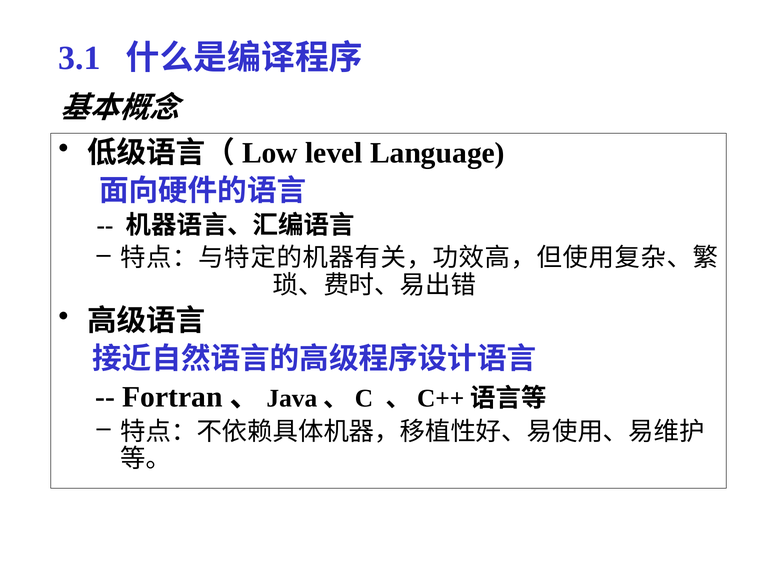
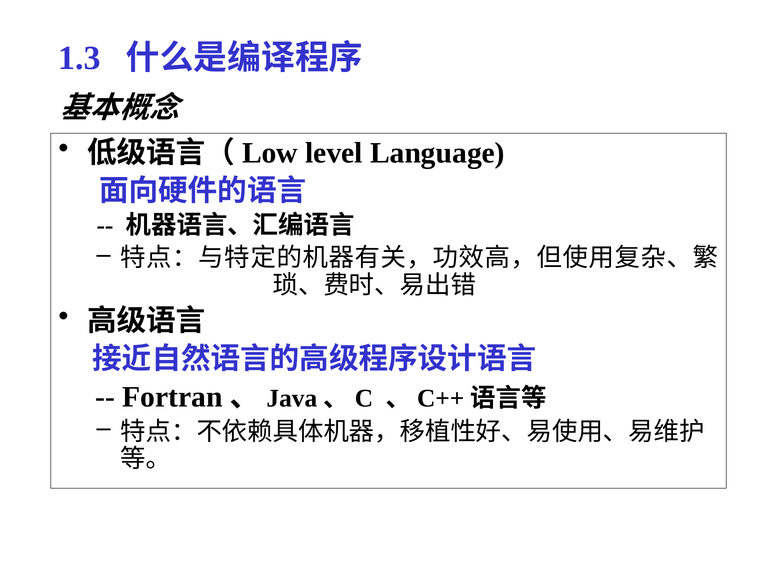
3.1: 3.1 -> 1.3
